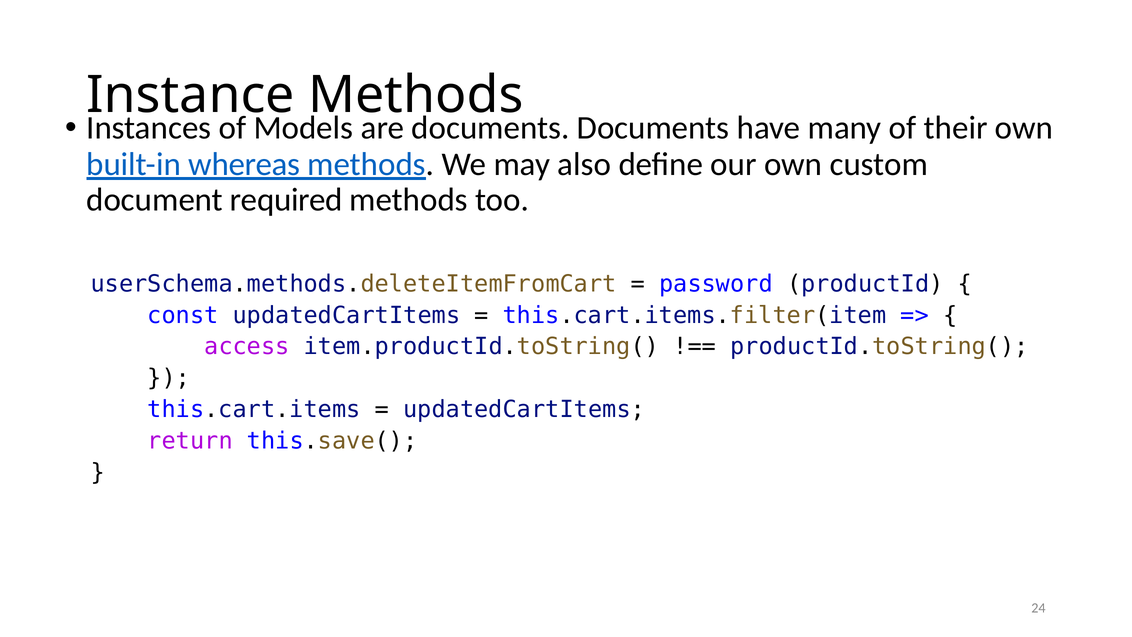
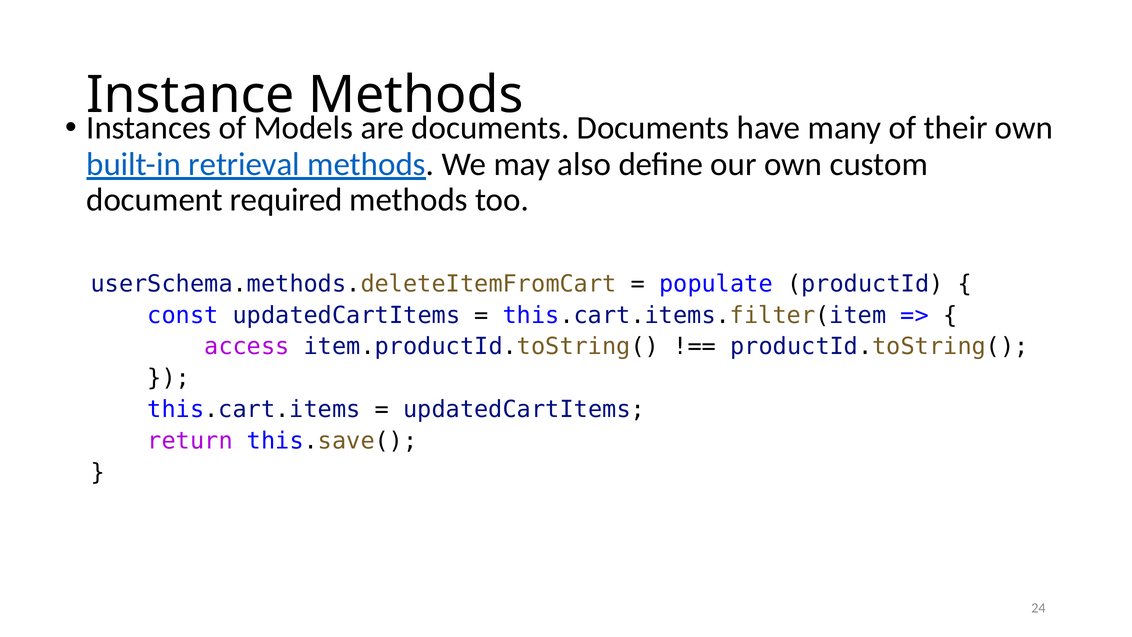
whereas: whereas -> retrieval
password: password -> populate
